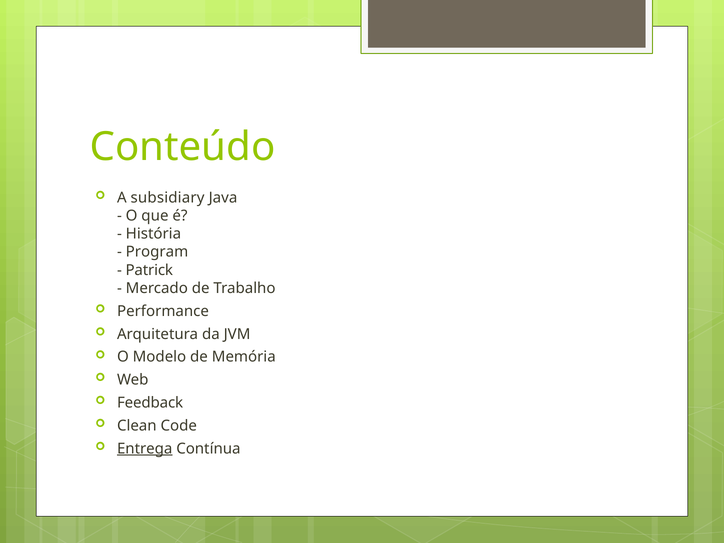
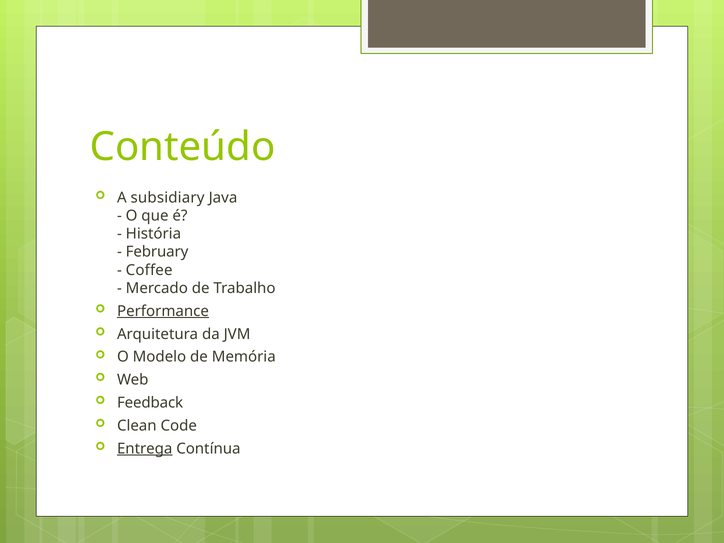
Program: Program -> February
Patrick: Patrick -> Coffee
Performance underline: none -> present
